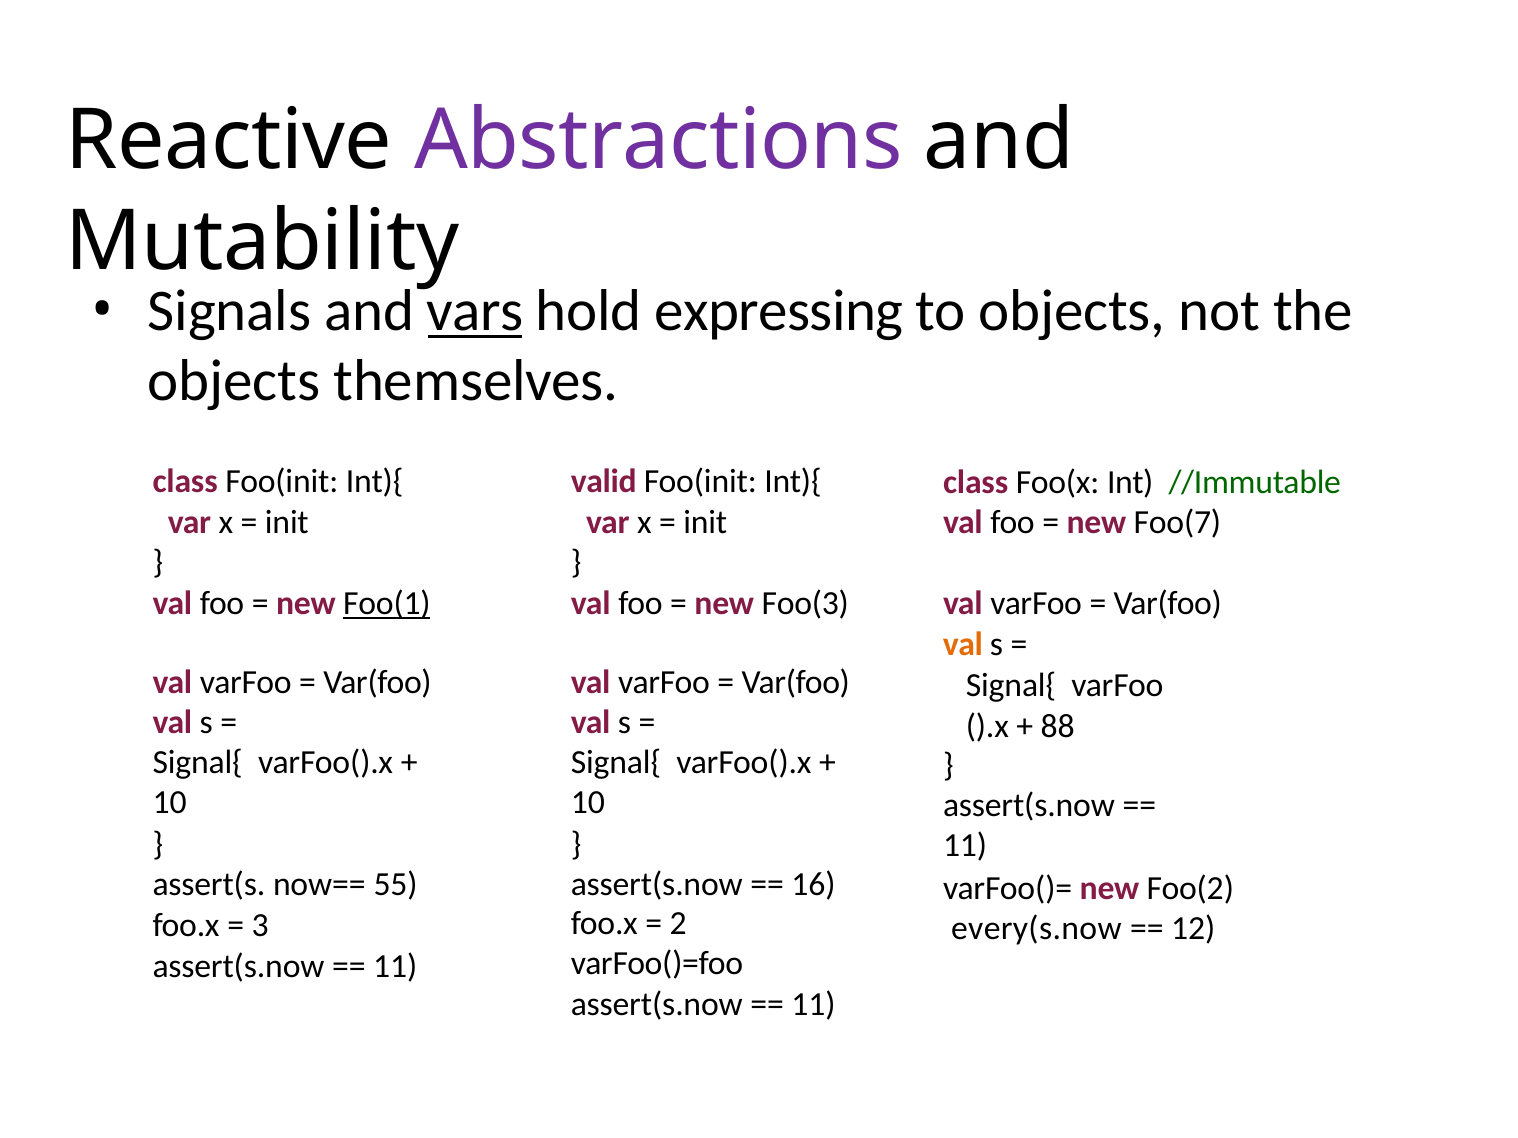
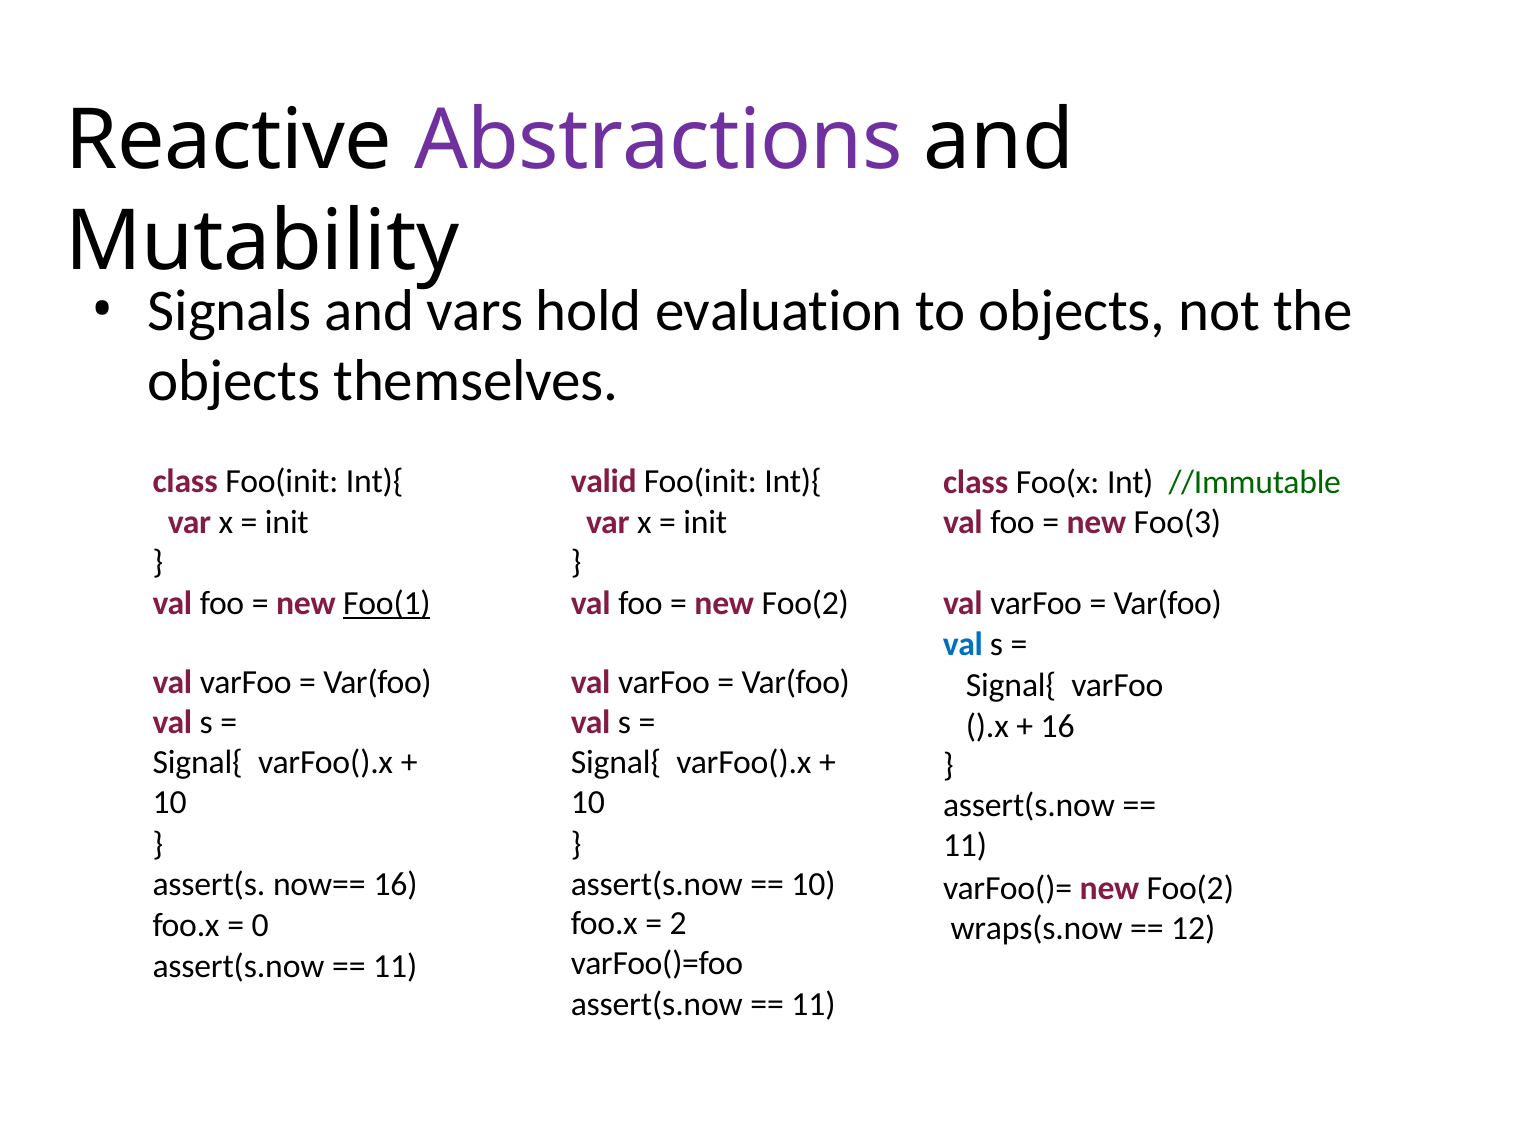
vars underline: present -> none
expressing: expressing -> evaluation
Foo(7: Foo(7 -> Foo(3
Foo(3 at (805, 604): Foo(3 -> Foo(2
val at (963, 645) colour: orange -> blue
88 at (1058, 726): 88 -> 16
now== 55: 55 -> 16
16 at (814, 885): 16 -> 10
3: 3 -> 0
every(s.now: every(s.now -> wraps(s.now
